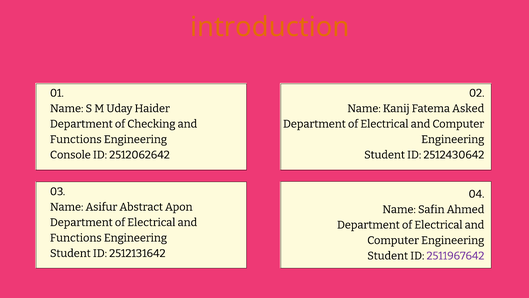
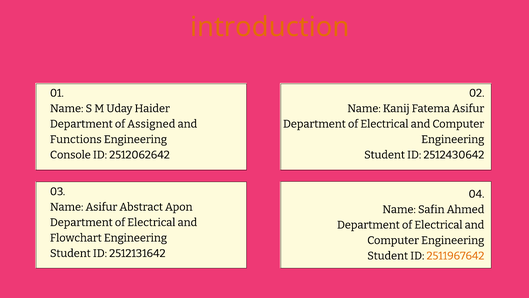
Fatema Asked: Asked -> Asifur
Checking: Checking -> Assigned
Functions at (76, 238): Functions -> Flowchart
2511967642 colour: purple -> orange
